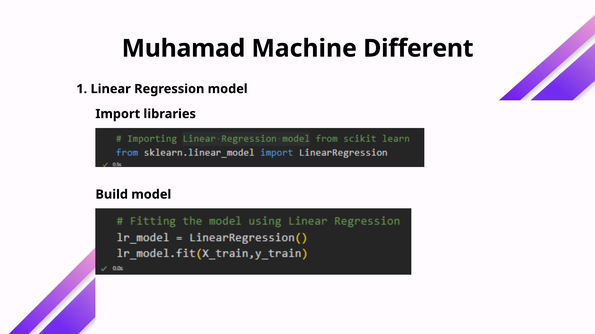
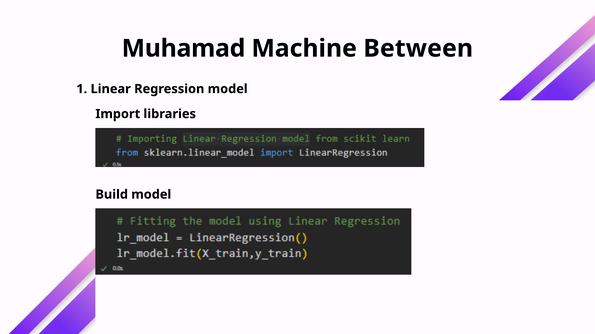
Different: Different -> Between
